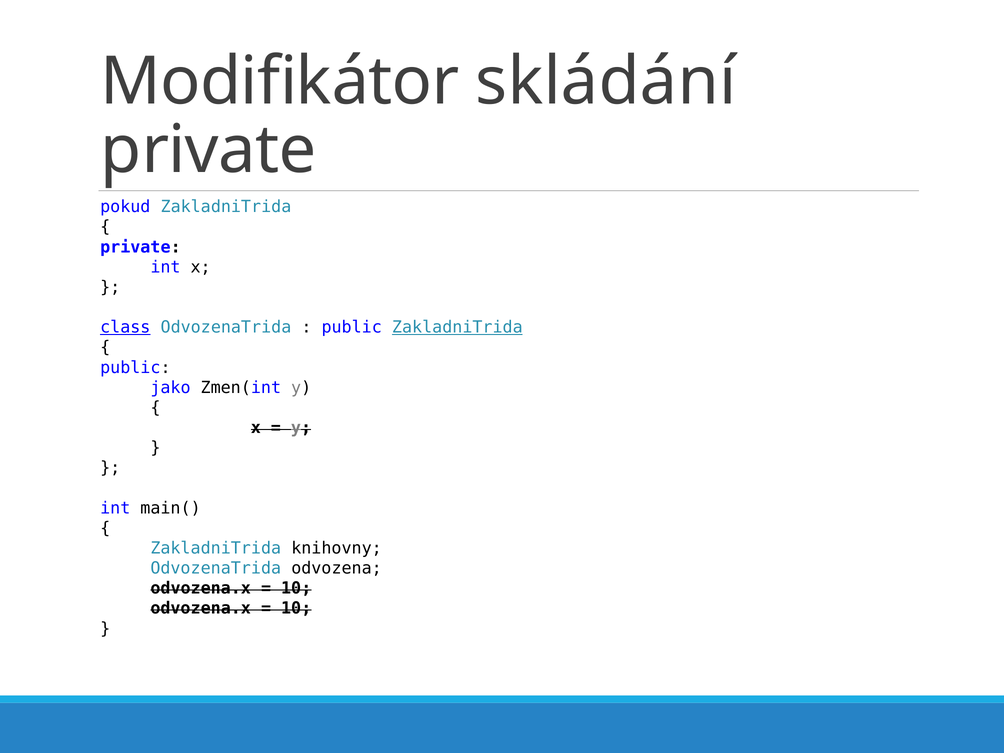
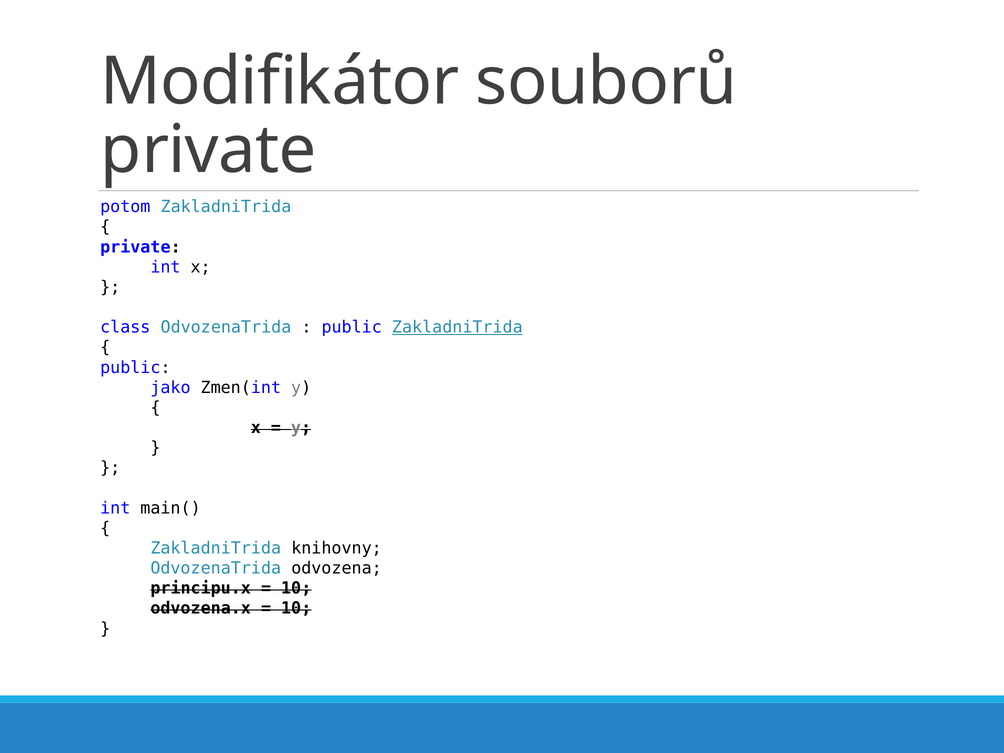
skládání: skládání -> souborů
pokud: pokud -> potom
class underline: present -> none
odvozena.x at (201, 588): odvozena.x -> principu.x
